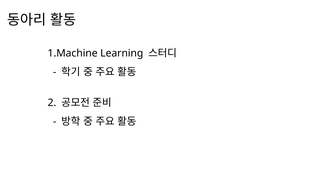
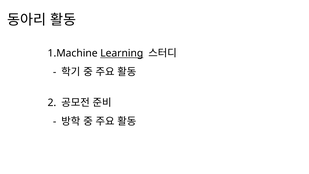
Learning underline: none -> present
